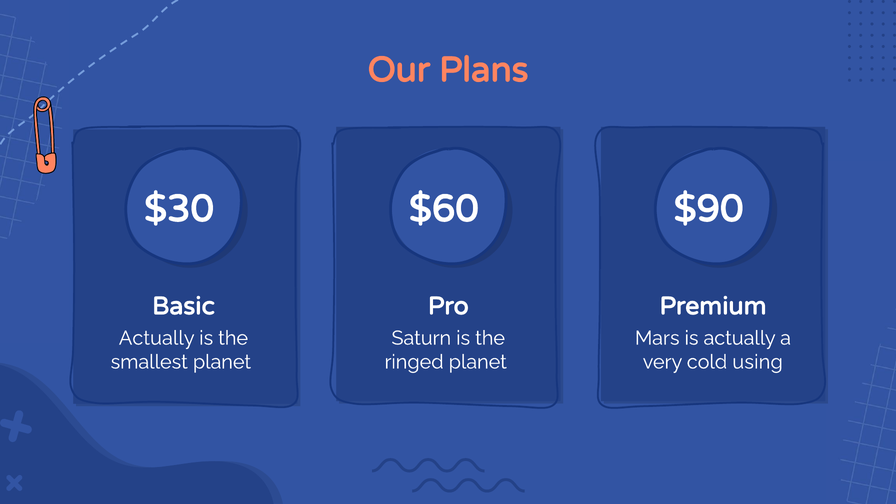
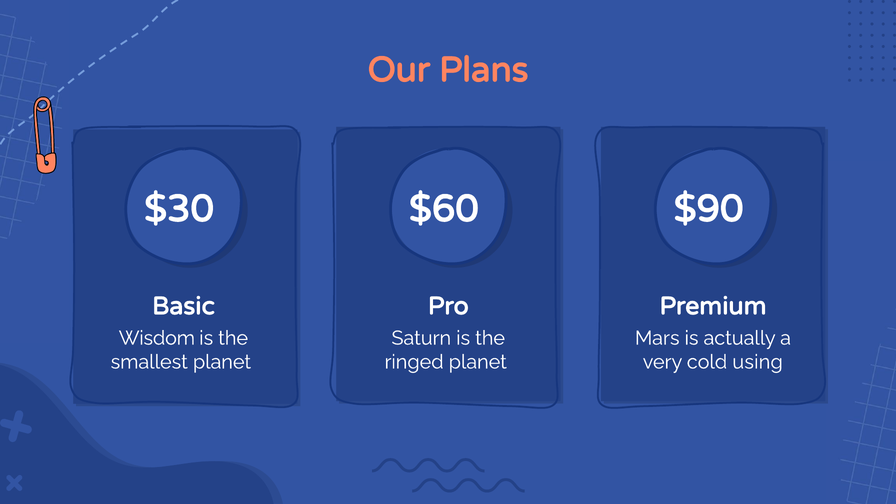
Actually at (157, 338): Actually -> Wisdom
